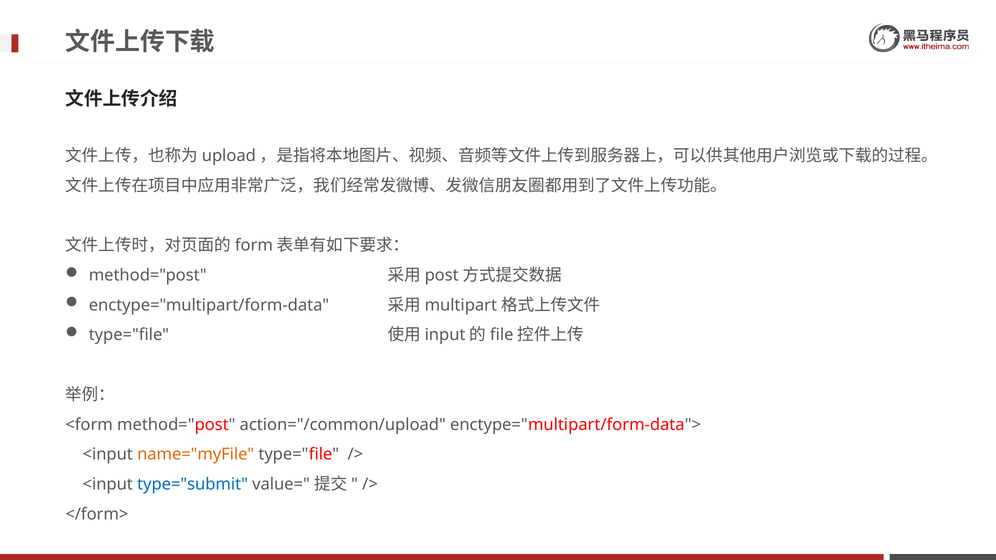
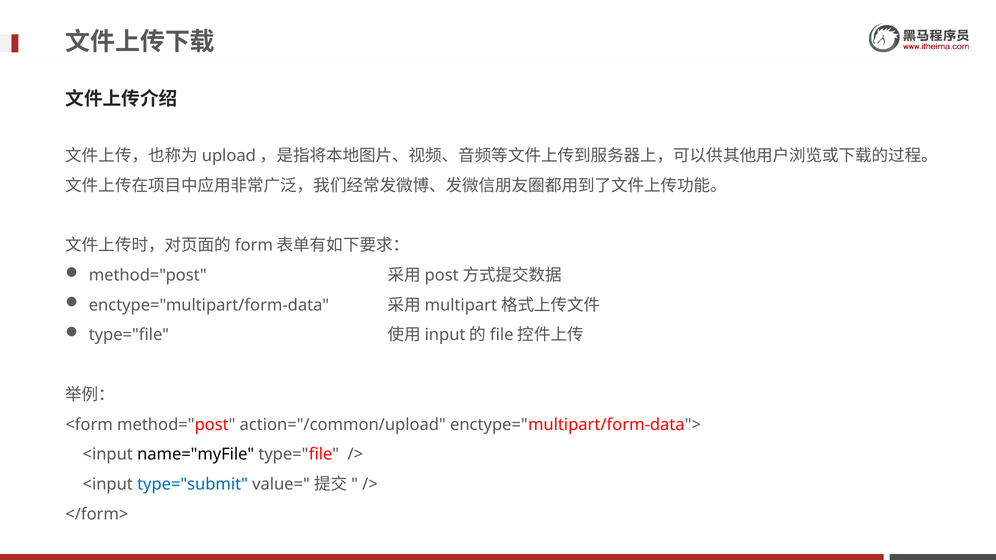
name="myFile colour: orange -> black
